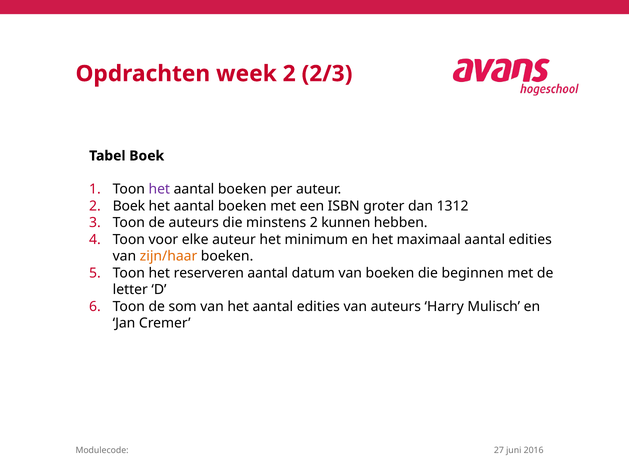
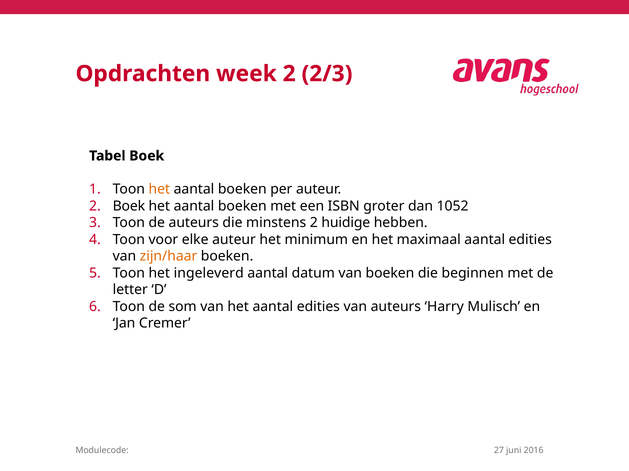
het at (159, 190) colour: purple -> orange
1312: 1312 -> 1052
kunnen: kunnen -> huidige
reserveren: reserveren -> ingeleverd
